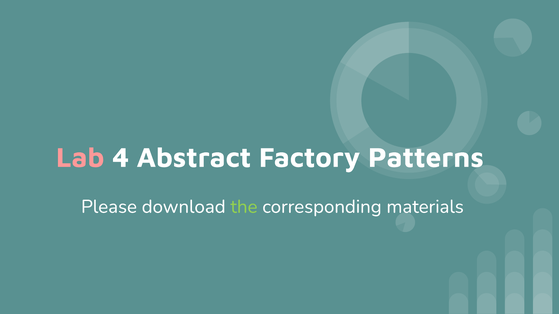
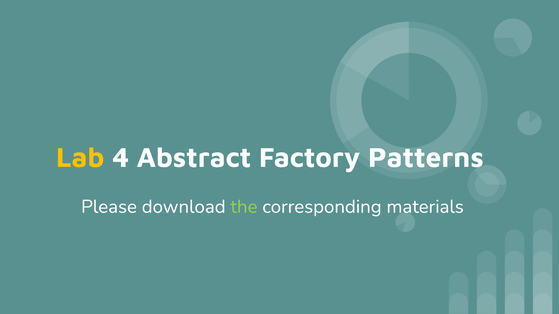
Lab colour: pink -> yellow
